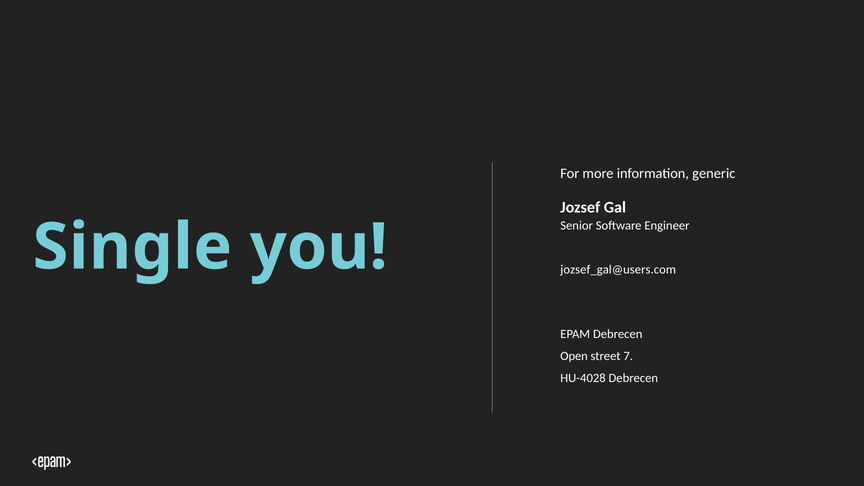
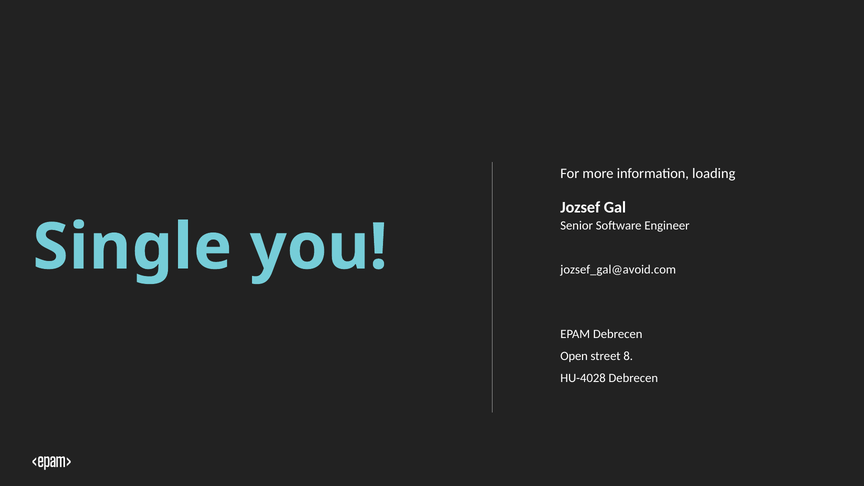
generic: generic -> loading
jozsef_gal@users.com: jozsef_gal@users.com -> jozsef_gal@avoid.com
7: 7 -> 8
